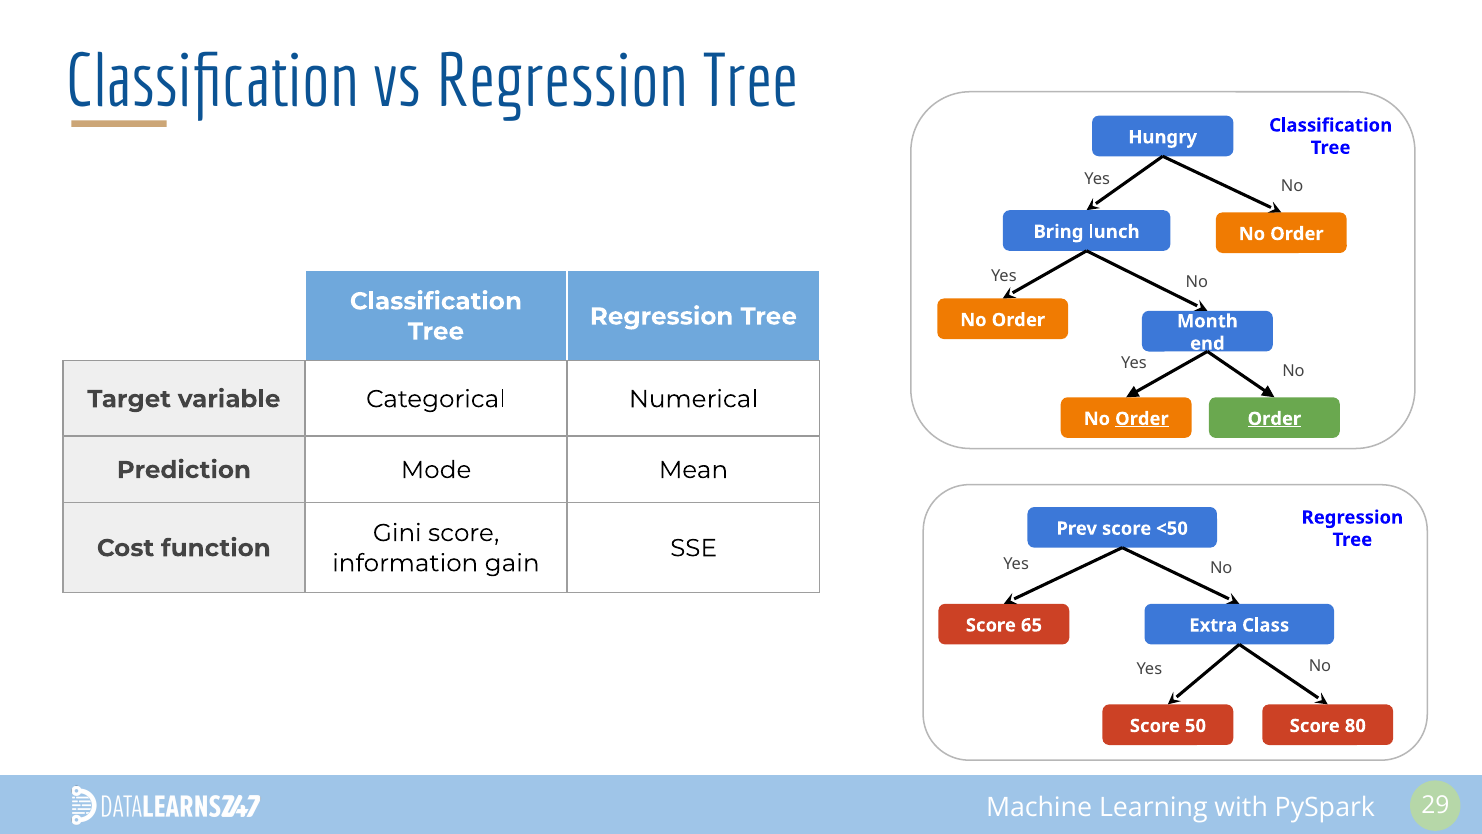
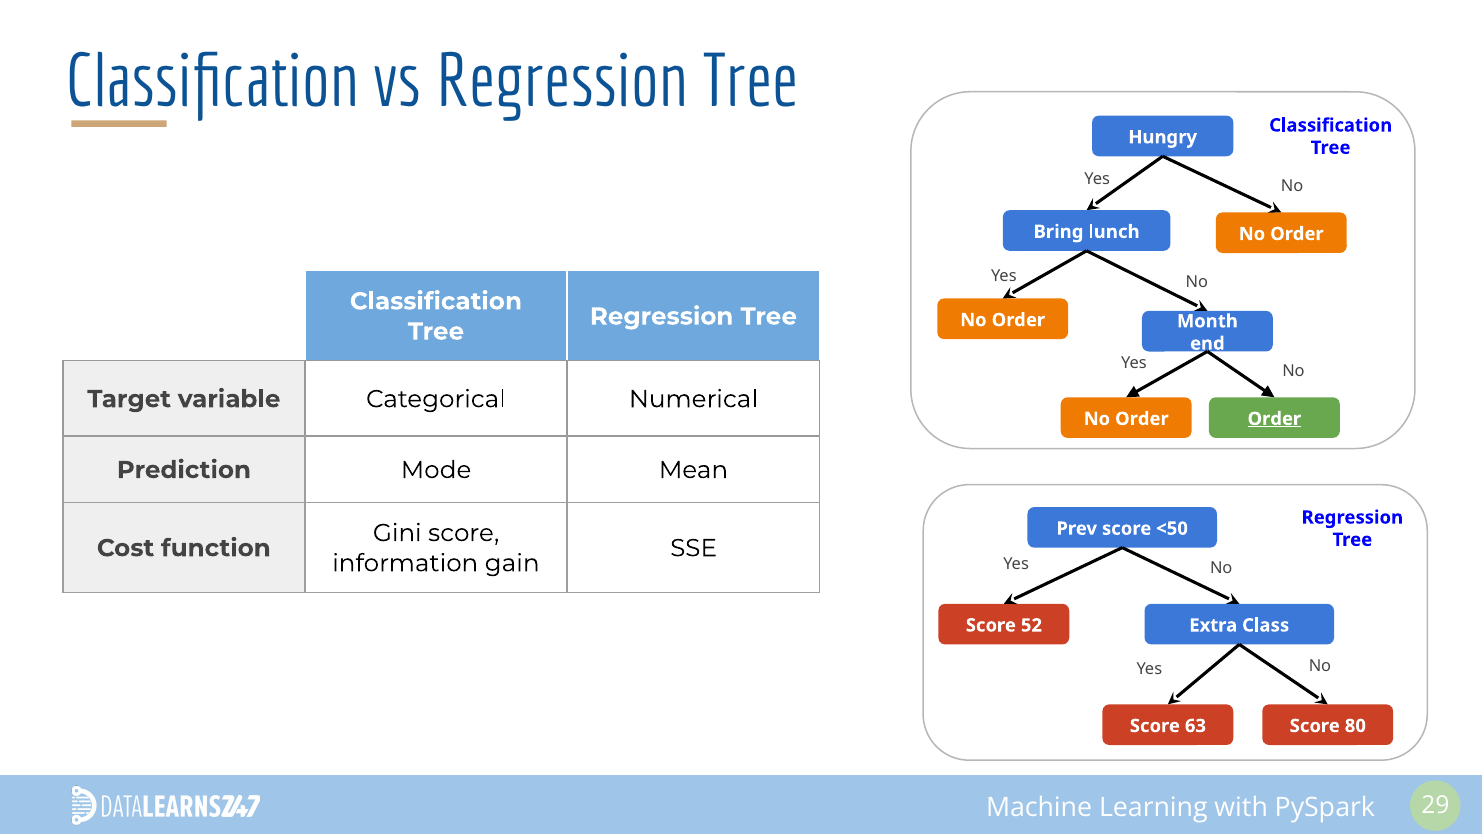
Order at (1142, 419) underline: present -> none
65: 65 -> 52
50: 50 -> 63
